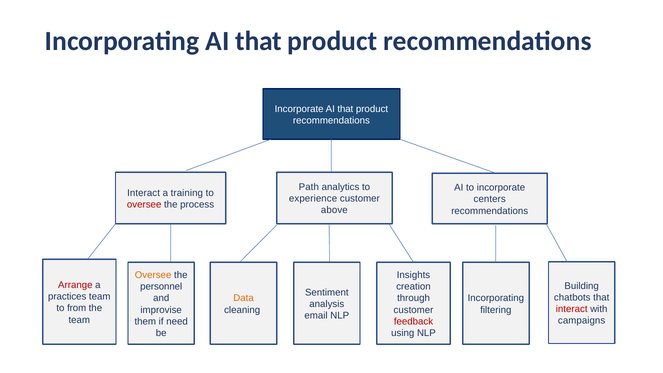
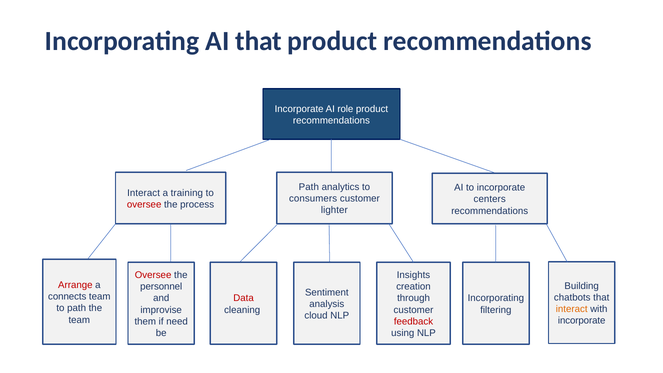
Incorporate AI that: that -> role
experience: experience -> consumers
above: above -> lighter
Oversee at (153, 275) colour: orange -> red
practices: practices -> connects
Data colour: orange -> red
to from: from -> path
interact at (572, 309) colour: red -> orange
email: email -> cloud
campaigns at (582, 321): campaigns -> incorporate
